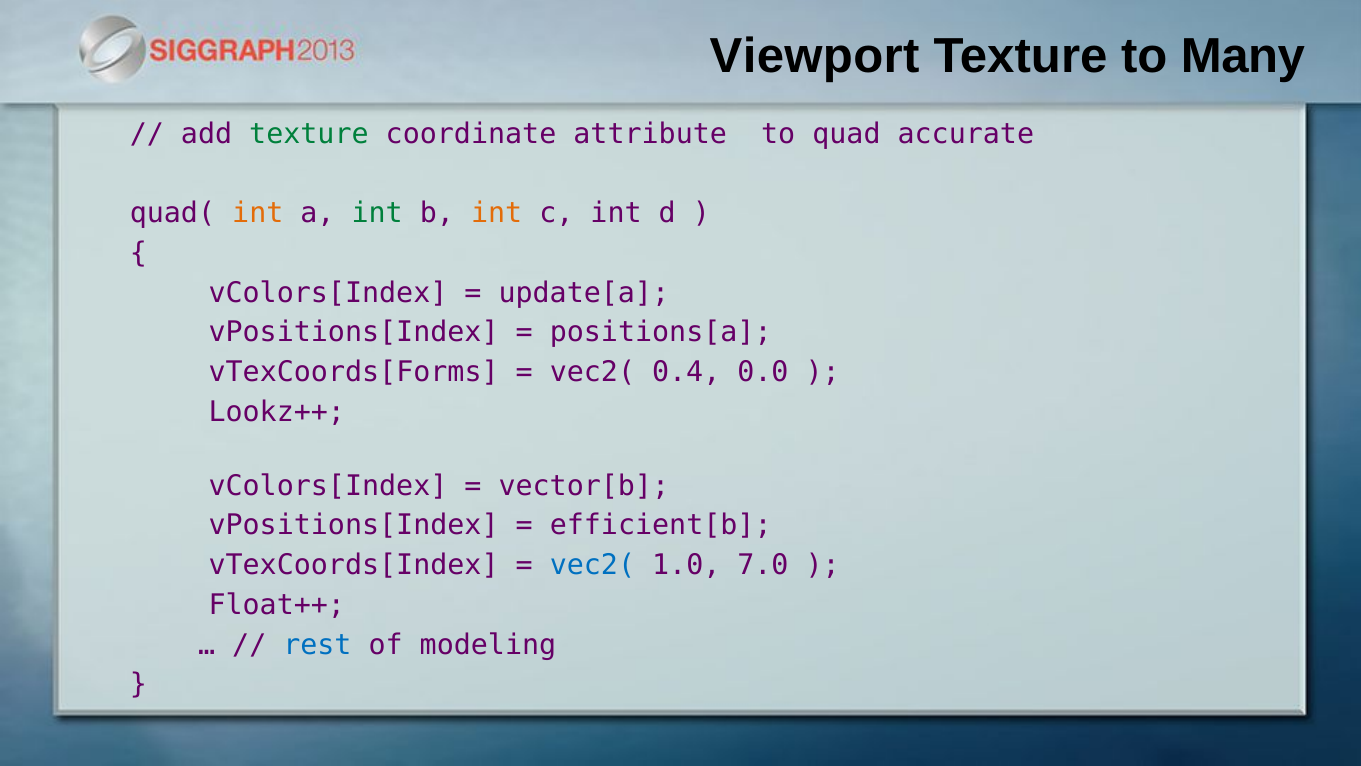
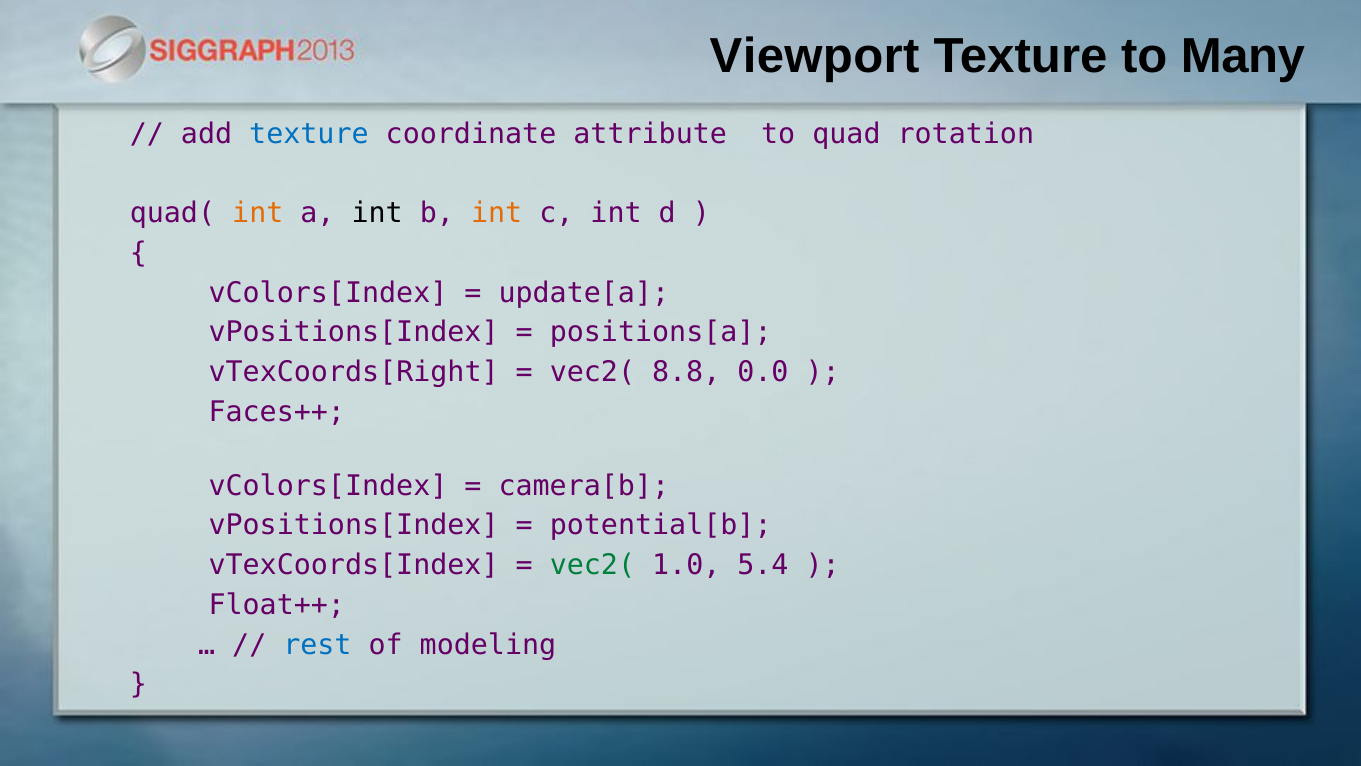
texture at (309, 134) colour: green -> blue
accurate: accurate -> rotation
int at (377, 213) colour: green -> black
vTexCoords[Forms: vTexCoords[Forms -> vTexCoords[Right
0.4: 0.4 -> 8.8
Lookz++: Lookz++ -> Faces++
vector[b: vector[b -> camera[b
efficient[b: efficient[b -> potential[b
vec2( at (592, 565) colour: blue -> green
7.0: 7.0 -> 5.4
